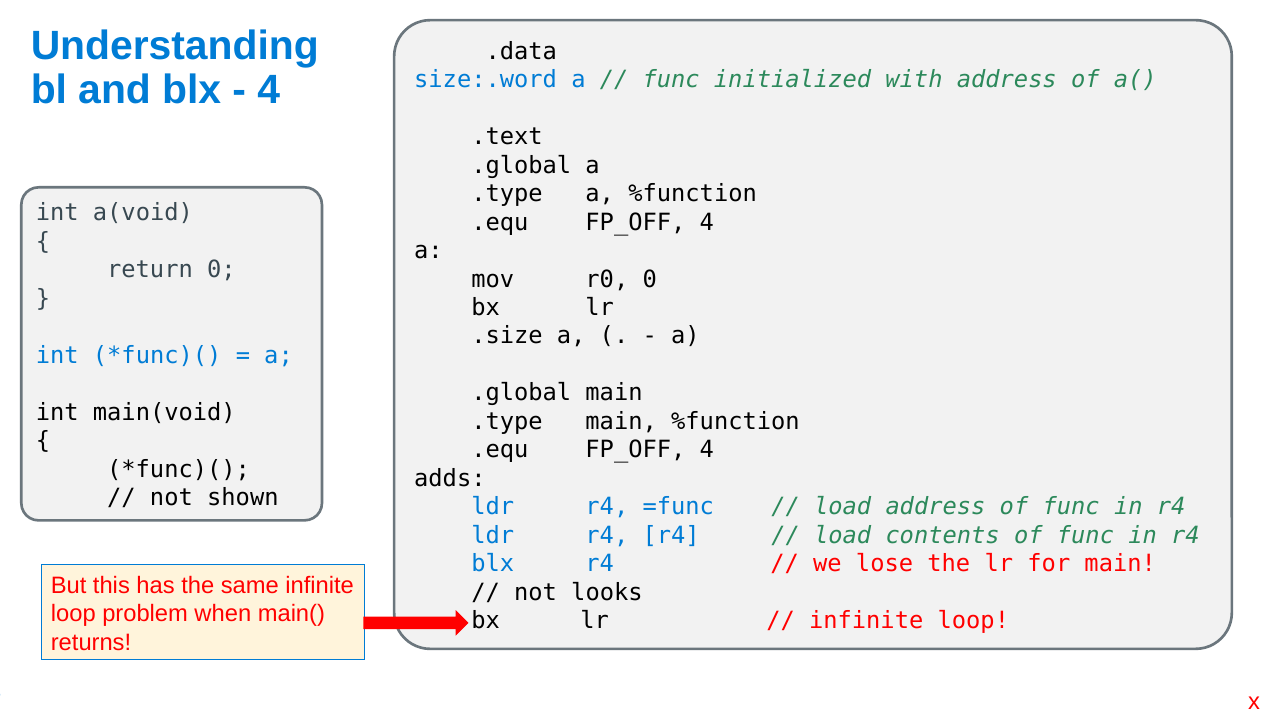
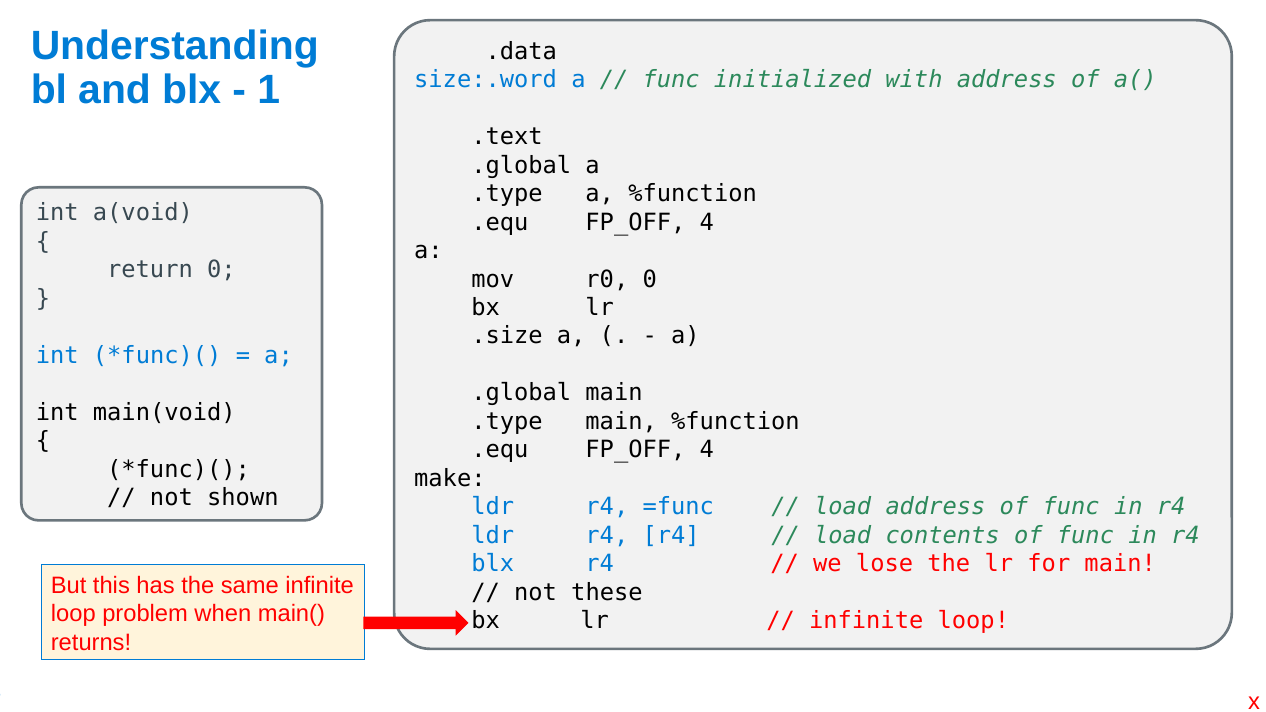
4 at (269, 91): 4 -> 1
adds: adds -> make
looks: looks -> these
